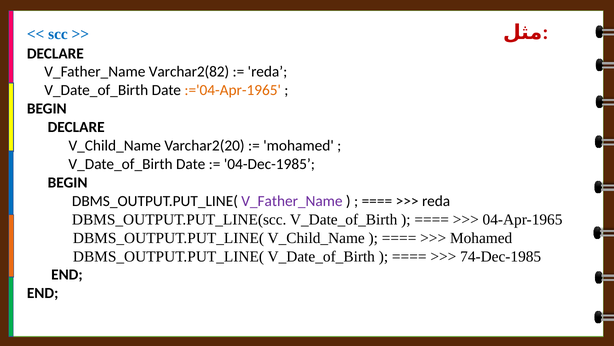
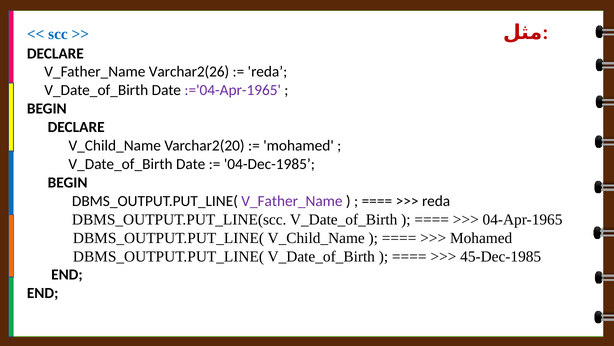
Varchar2(82: Varchar2(82 -> Varchar2(26
:='04-Apr-1965 colour: orange -> purple
74-Dec-1985: 74-Dec-1985 -> 45-Dec-1985
